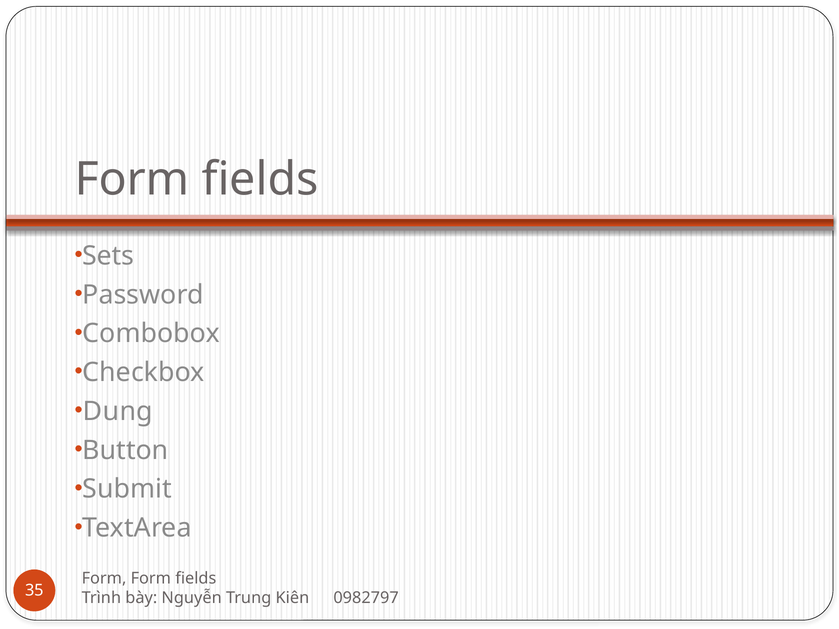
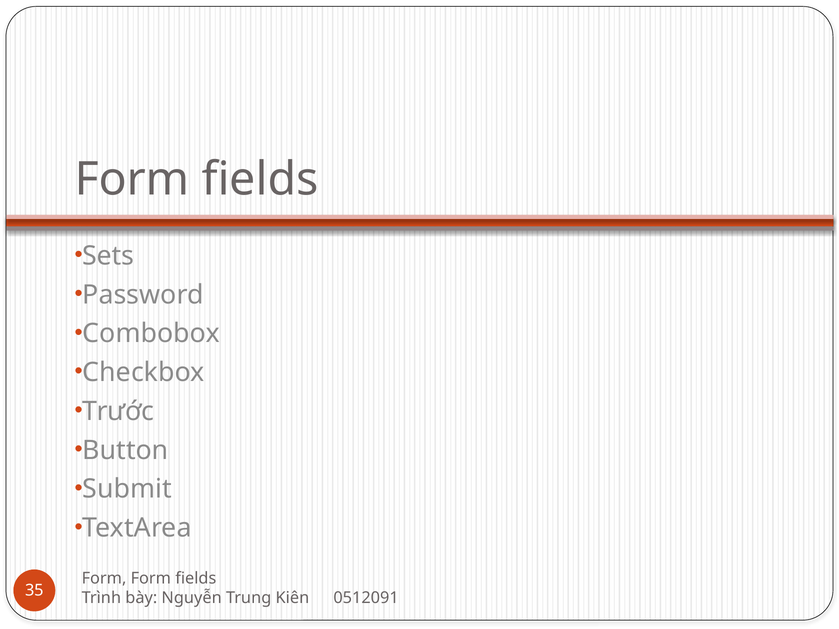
Dung: Dung -> Trước
0982797: 0982797 -> 0512091
